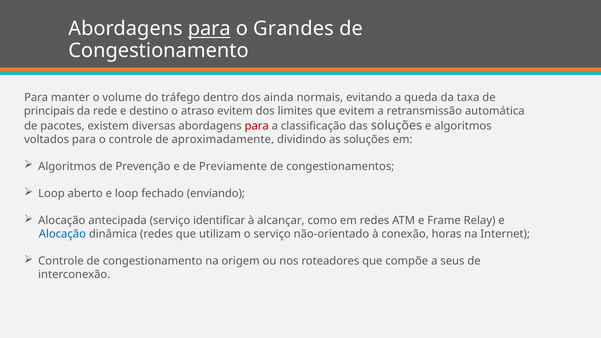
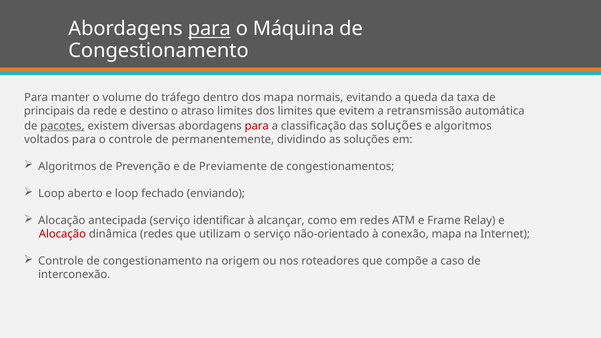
Grandes: Grandes -> Máquina
dos ainda: ainda -> mapa
atraso evitem: evitem -> limites
pacotes underline: none -> present
aproximadamente: aproximadamente -> permanentemente
Alocação at (62, 234) colour: blue -> red
conexão horas: horas -> mapa
seus: seus -> caso
